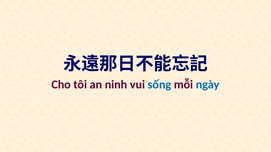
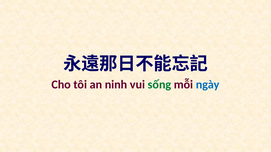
sống colour: blue -> green
